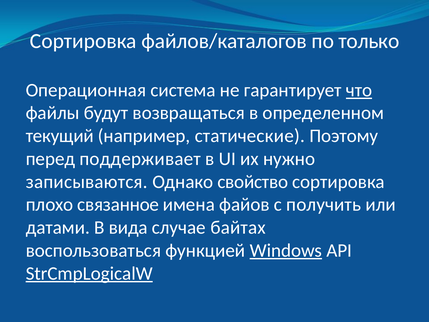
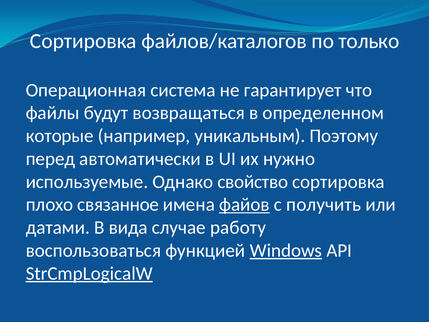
что underline: present -> none
текущий: текущий -> которые
статические: статические -> уникальным
поддерживает: поддерживает -> автоматически
записываются: записываются -> используемые
файов underline: none -> present
байтах: байтах -> работу
